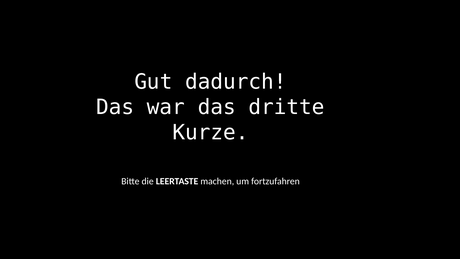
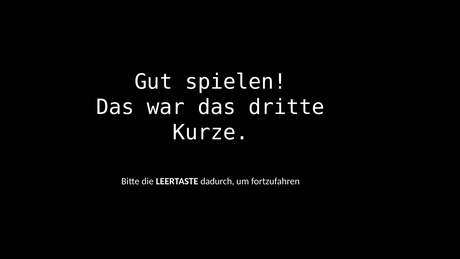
dadurch: dadurch -> spielen
machen: machen -> dadurch
